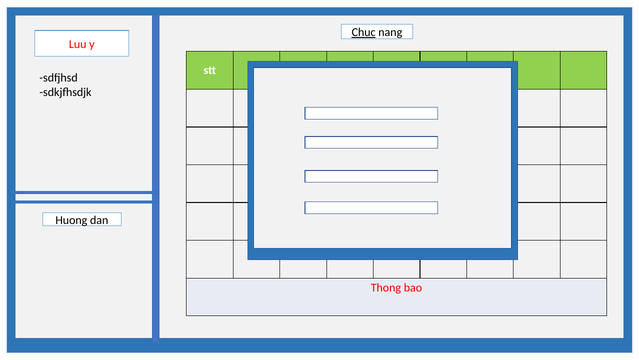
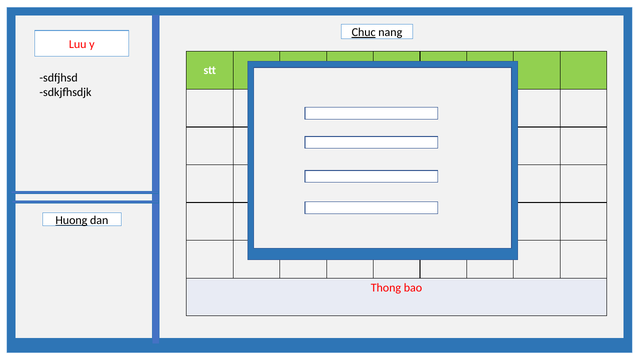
Huong underline: none -> present
